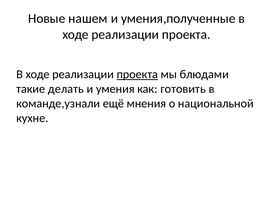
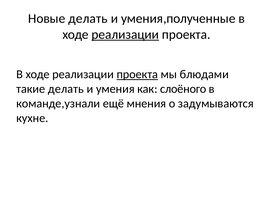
Новые нашем: нашем -> делать
реализации at (125, 34) underline: none -> present
готовить: готовить -> слоёного
национальной: национальной -> задумываются
